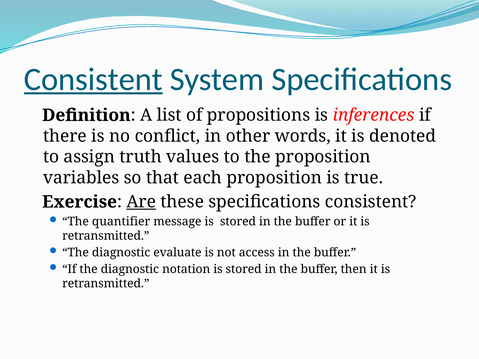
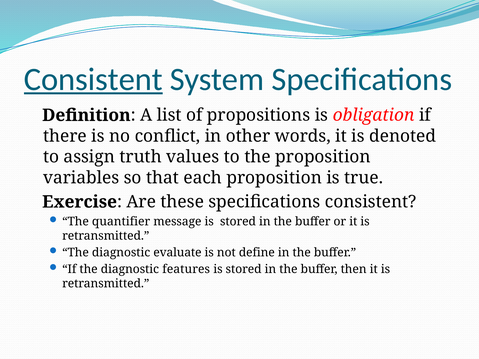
inferences: inferences -> obligation
Are underline: present -> none
access: access -> define
notation: notation -> features
